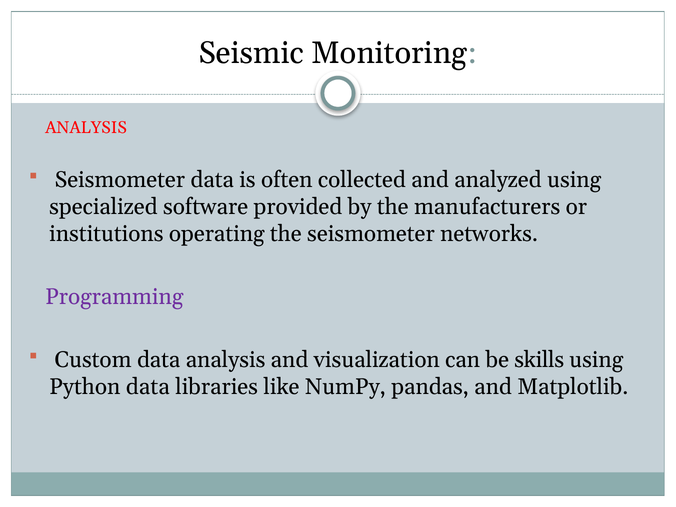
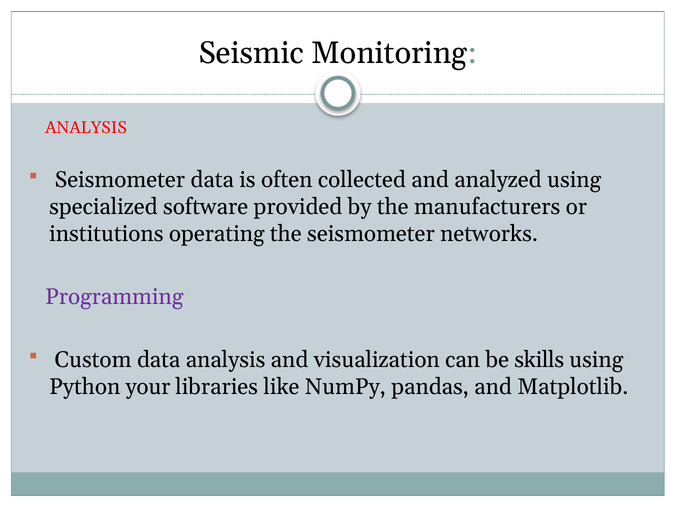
Python data: data -> your
